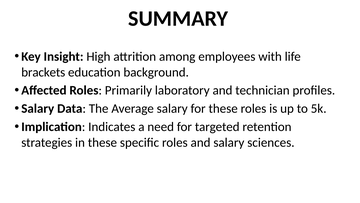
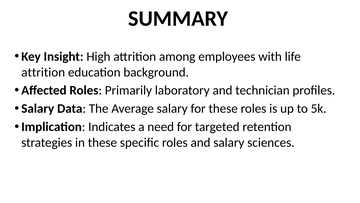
brackets at (43, 72): brackets -> attrition
